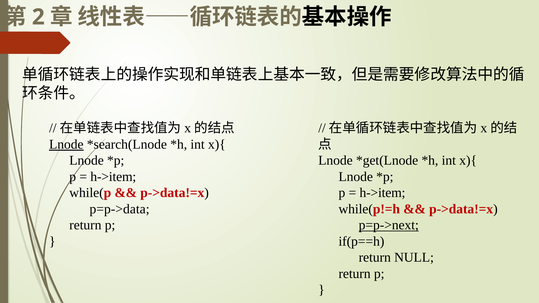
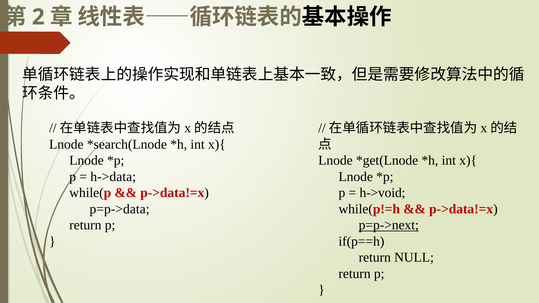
Lnode at (66, 144) underline: present -> none
h->item at (113, 177): h->item -> h->data
h->item at (382, 193): h->item -> h->void
